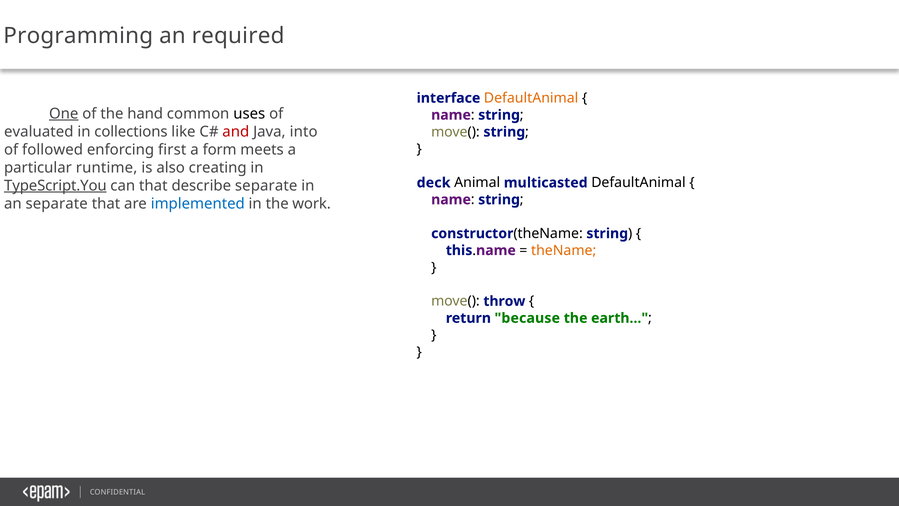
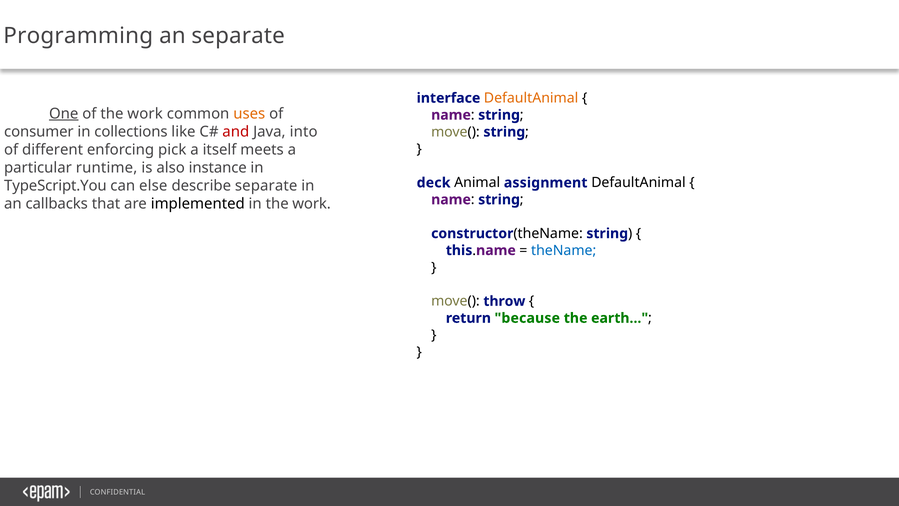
an required: required -> separate
of the hand: hand -> work
uses colour: black -> orange
evaluated: evaluated -> consumer
followed: followed -> different
first: first -> pick
form: form -> itself
creating: creating -> instance
multicasted: multicasted -> assignment
TypeScript.You underline: present -> none
can that: that -> else
an separate: separate -> callbacks
implemented colour: blue -> black
theName colour: orange -> blue
